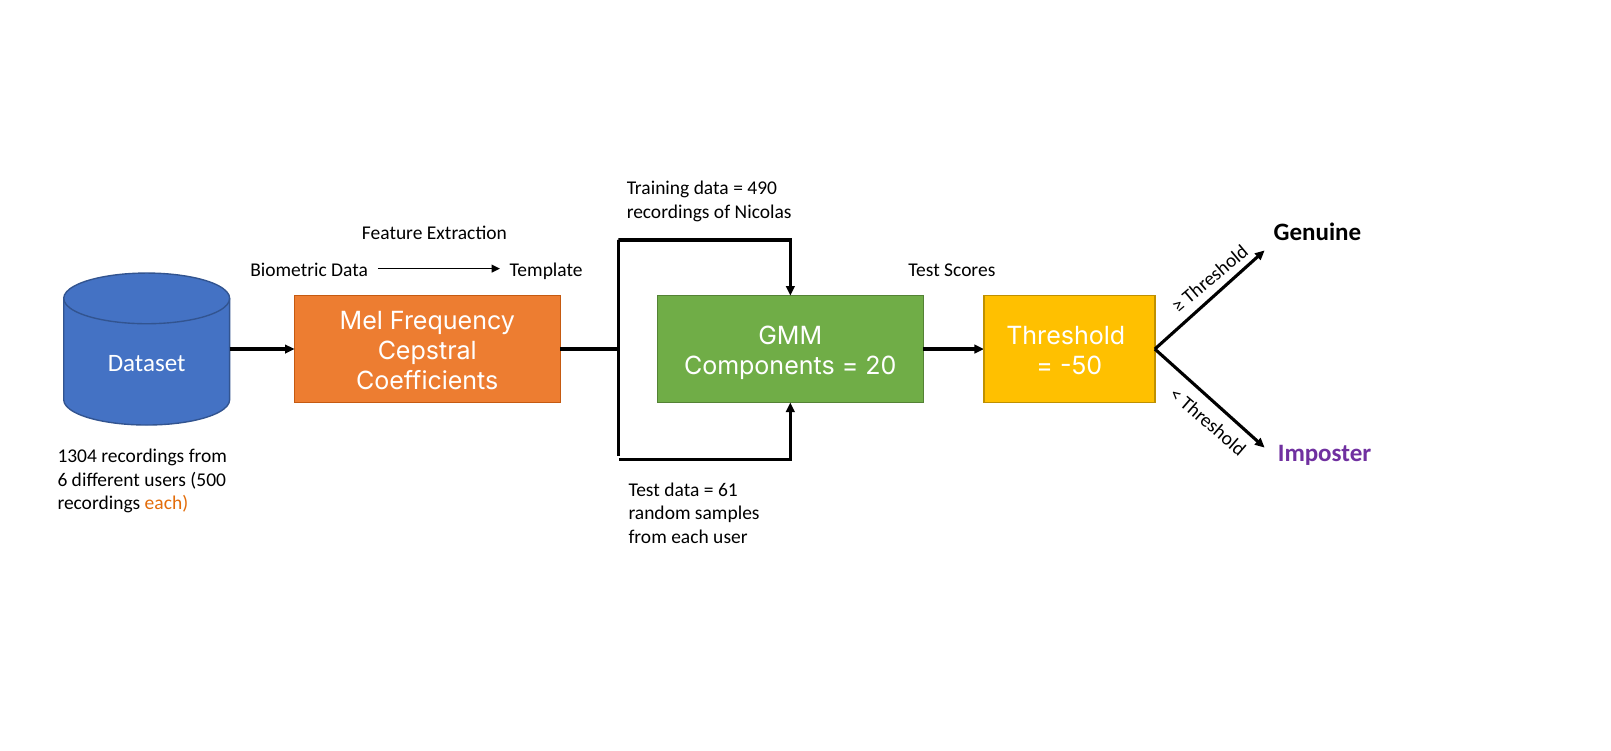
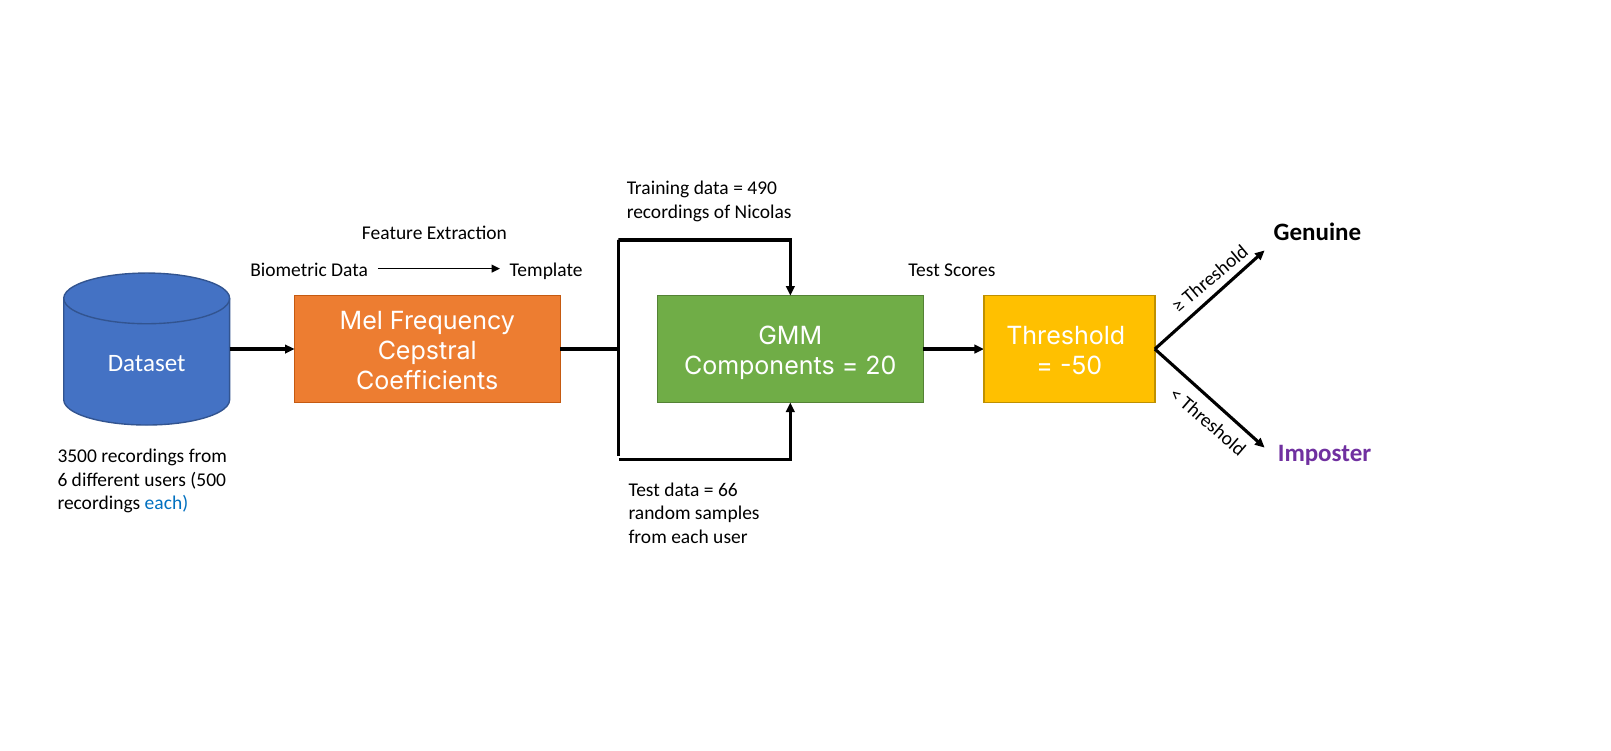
1304: 1304 -> 3500
61: 61 -> 66
each at (166, 503) colour: orange -> blue
